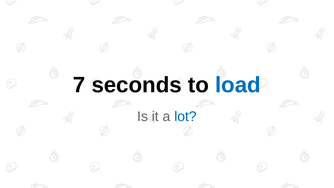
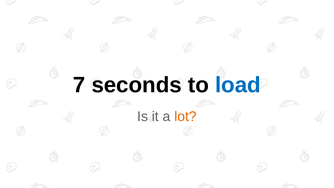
lot colour: blue -> orange
